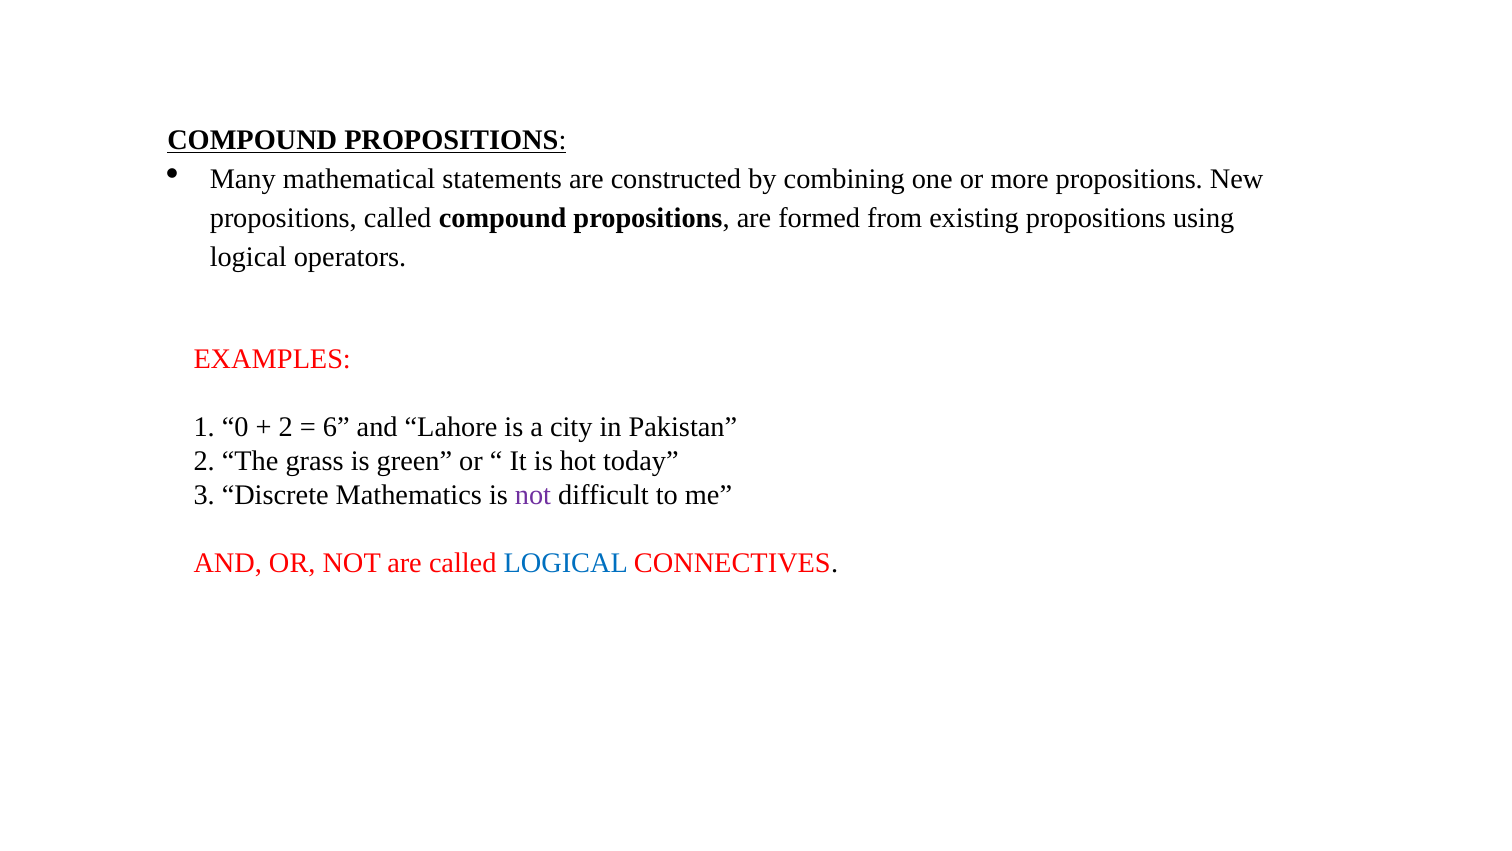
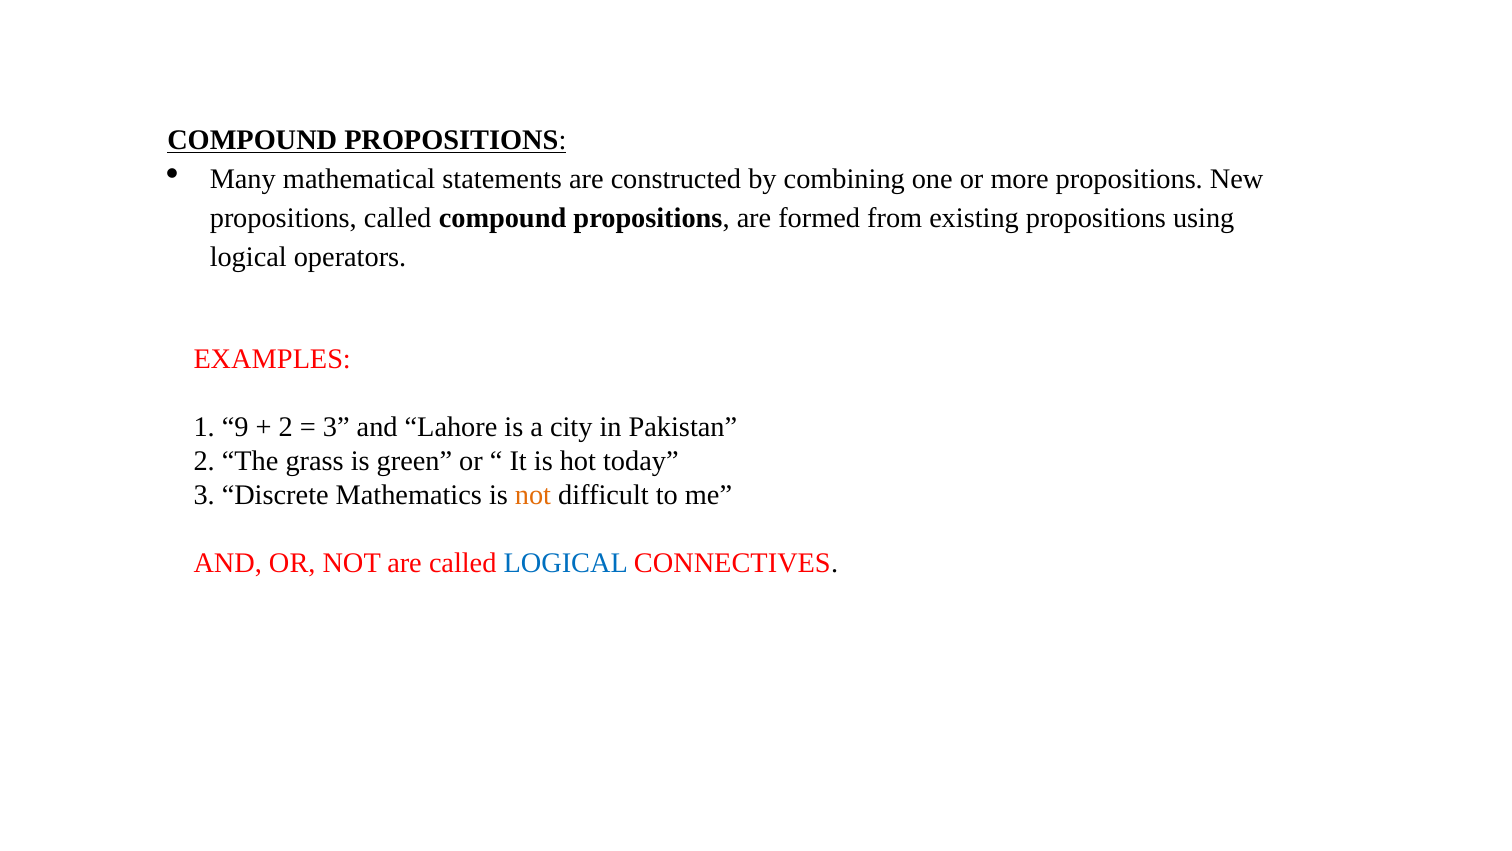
0: 0 -> 9
6 at (336, 427): 6 -> 3
not at (533, 495) colour: purple -> orange
